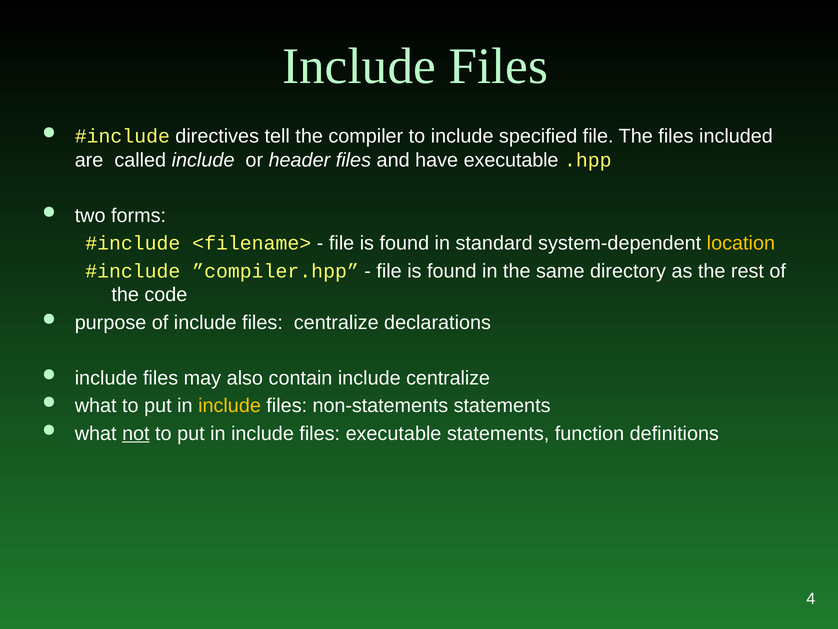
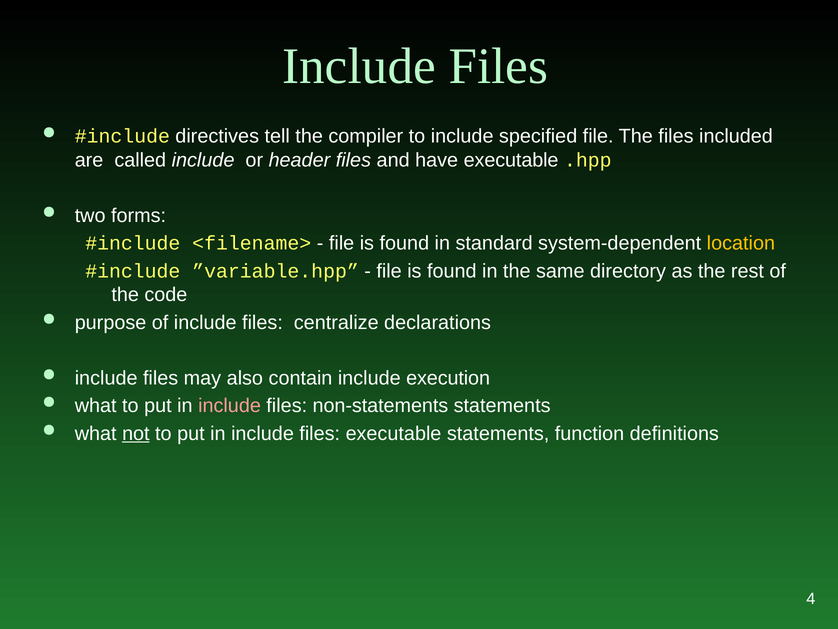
”compiler.hpp: ”compiler.hpp -> ”variable.hpp
include centralize: centralize -> execution
include at (230, 405) colour: yellow -> pink
